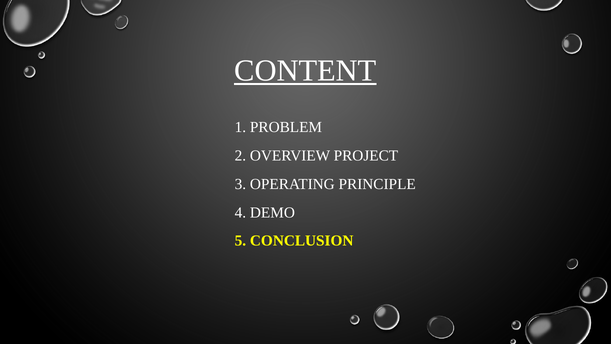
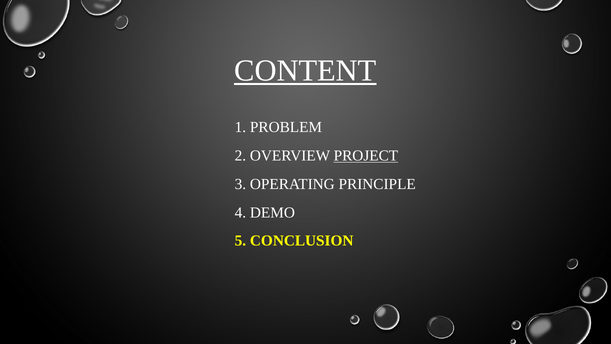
PROJECT underline: none -> present
